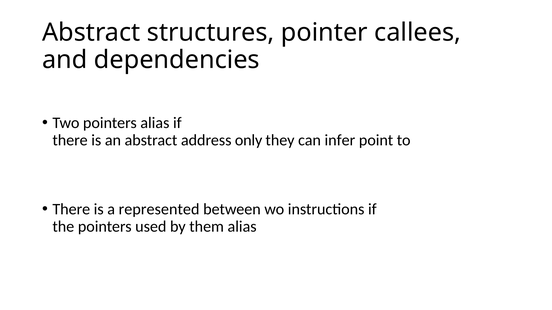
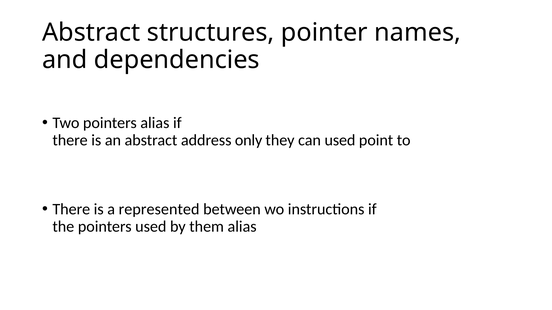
callees: callees -> names
can infer: infer -> used
